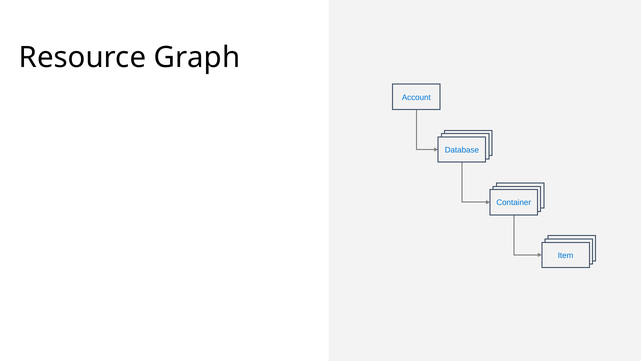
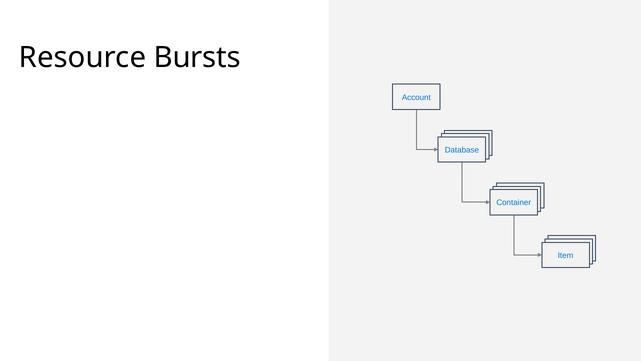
Graph: Graph -> Bursts
